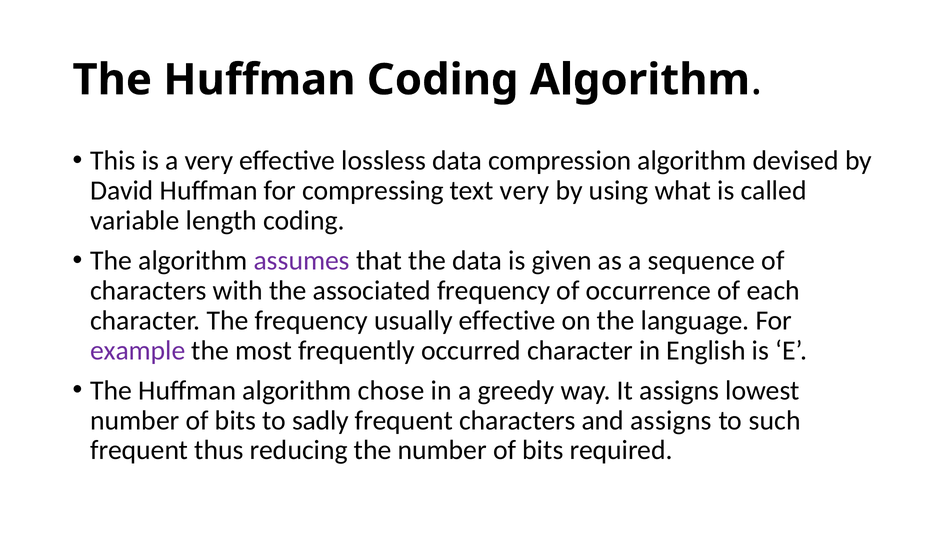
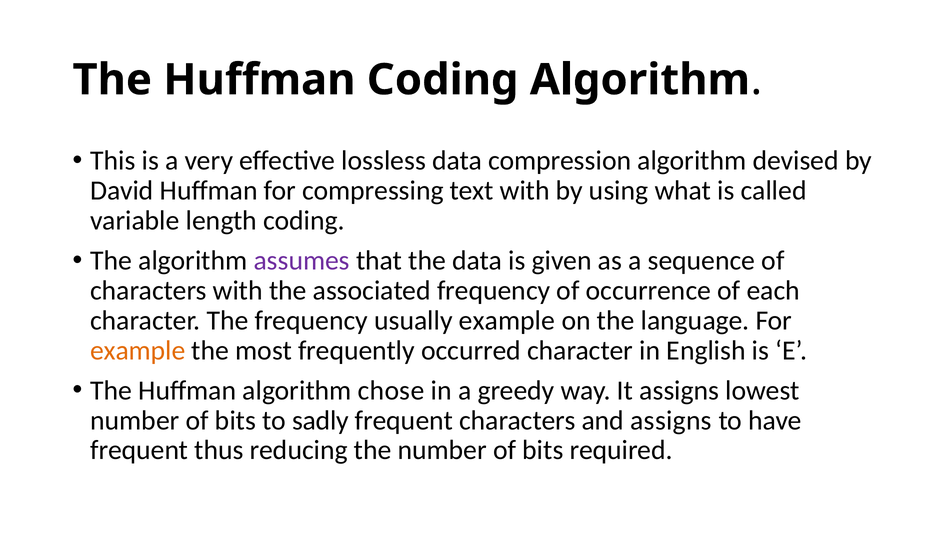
text very: very -> with
usually effective: effective -> example
example at (138, 350) colour: purple -> orange
such: such -> have
